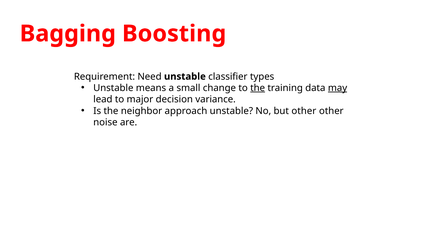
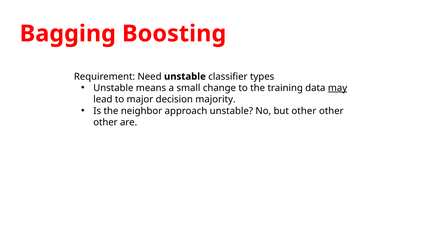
the at (258, 88) underline: present -> none
variance: variance -> majority
noise at (105, 122): noise -> other
